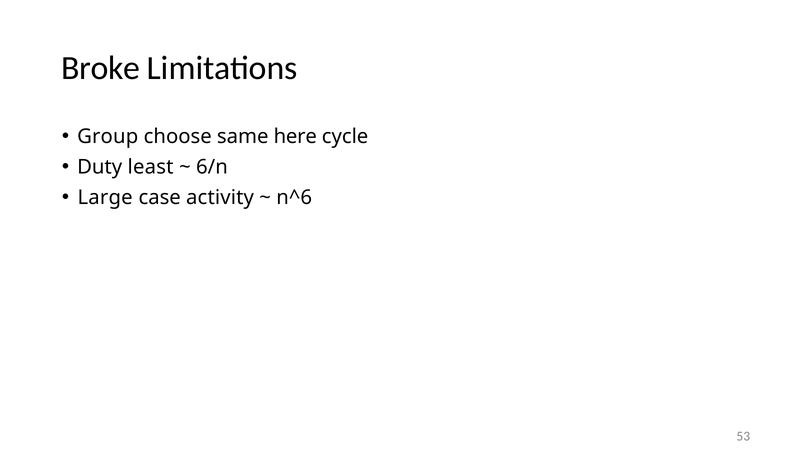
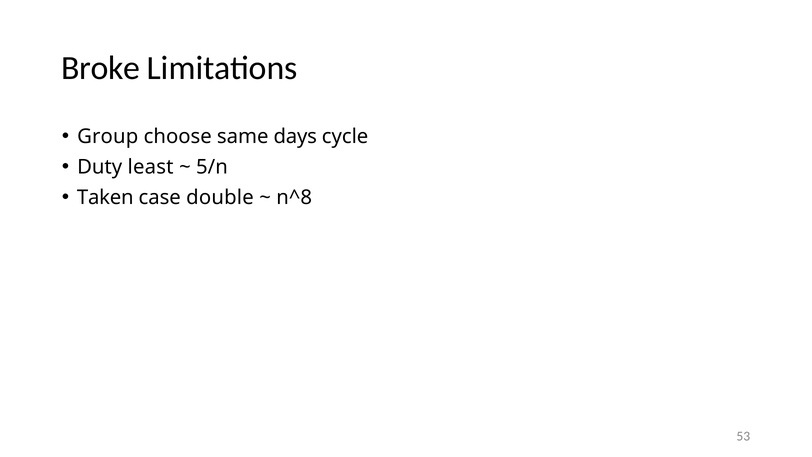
here: here -> days
6/n: 6/n -> 5/n
Large: Large -> Taken
activity: activity -> double
n^6: n^6 -> n^8
